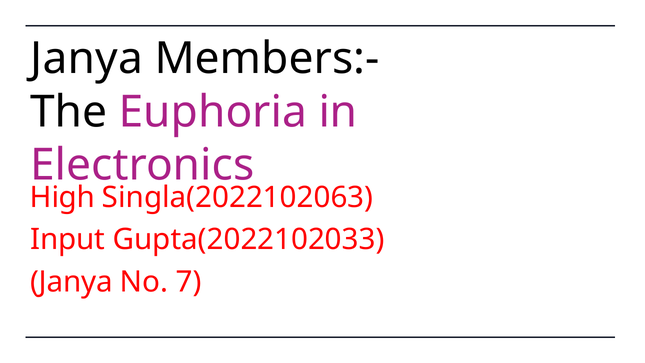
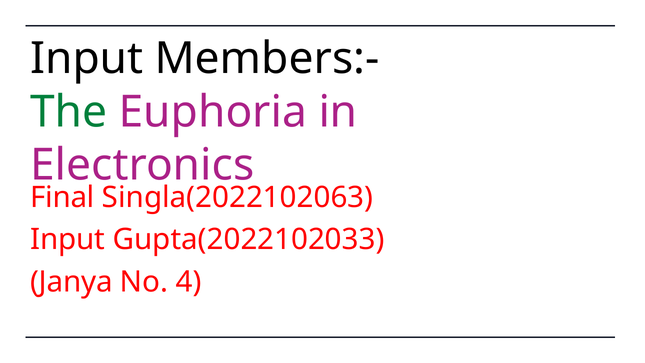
Janya at (87, 59): Janya -> Input
The colour: black -> green
High: High -> Final
7: 7 -> 4
